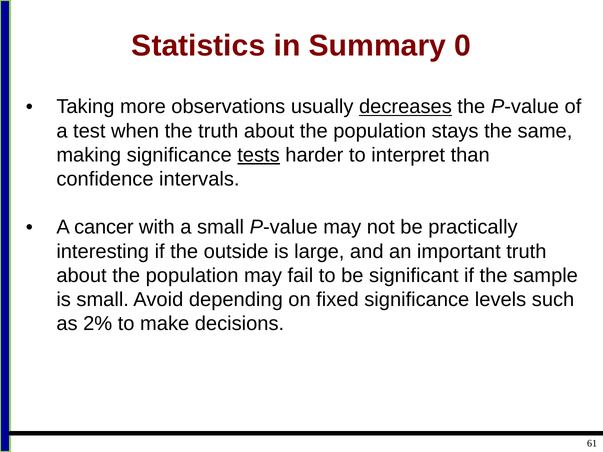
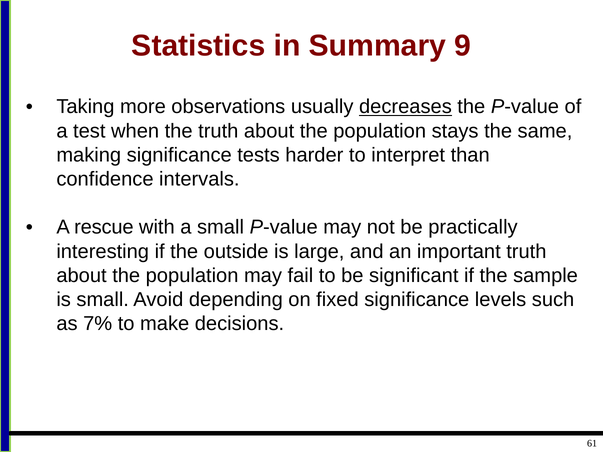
0: 0 -> 9
tests underline: present -> none
cancer: cancer -> rescue
2%: 2% -> 7%
